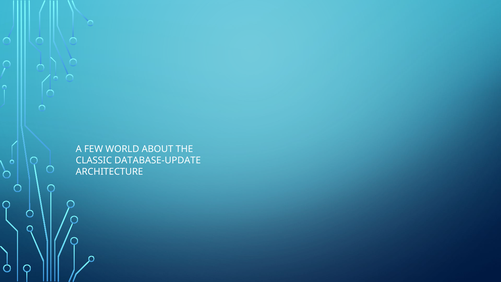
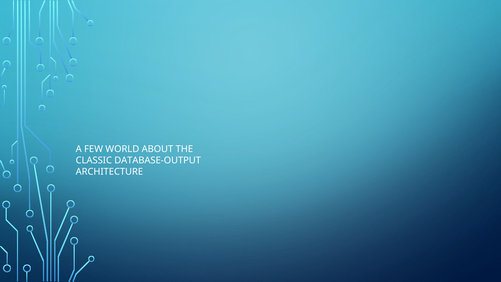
DATABASE-UPDATE: DATABASE-UPDATE -> DATABASE-OUTPUT
